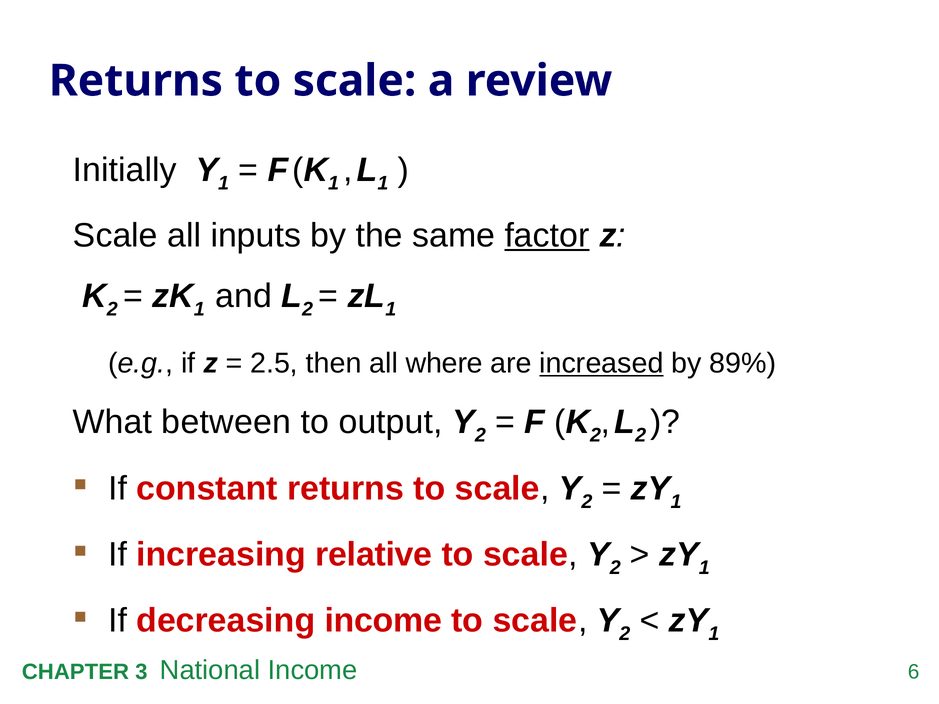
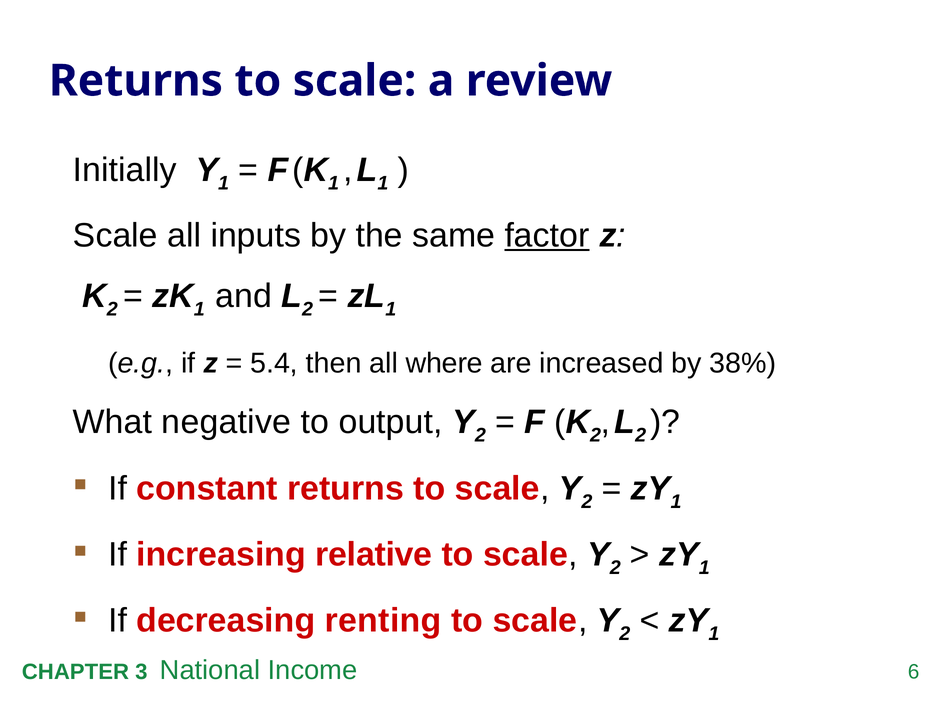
2.5: 2.5 -> 5.4
increased underline: present -> none
89%: 89% -> 38%
between: between -> negative
decreasing income: income -> renting
